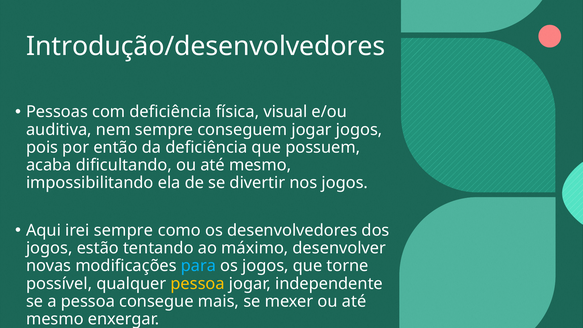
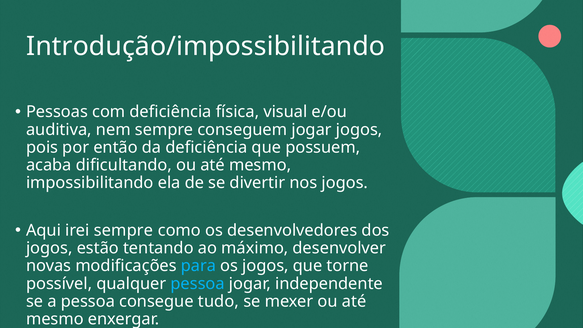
Introdução/desenvolvedores: Introdução/desenvolvedores -> Introdução/impossibilitando
pessoa at (198, 284) colour: yellow -> light blue
mais: mais -> tudo
